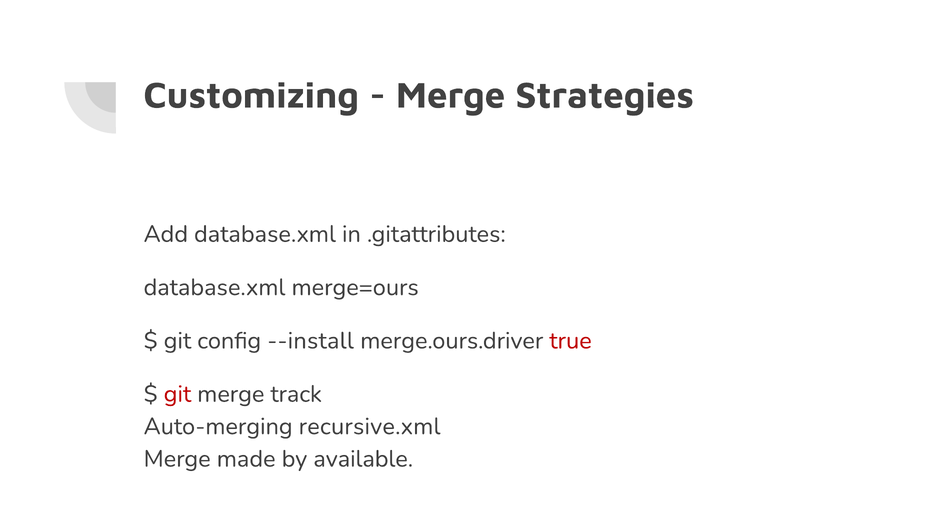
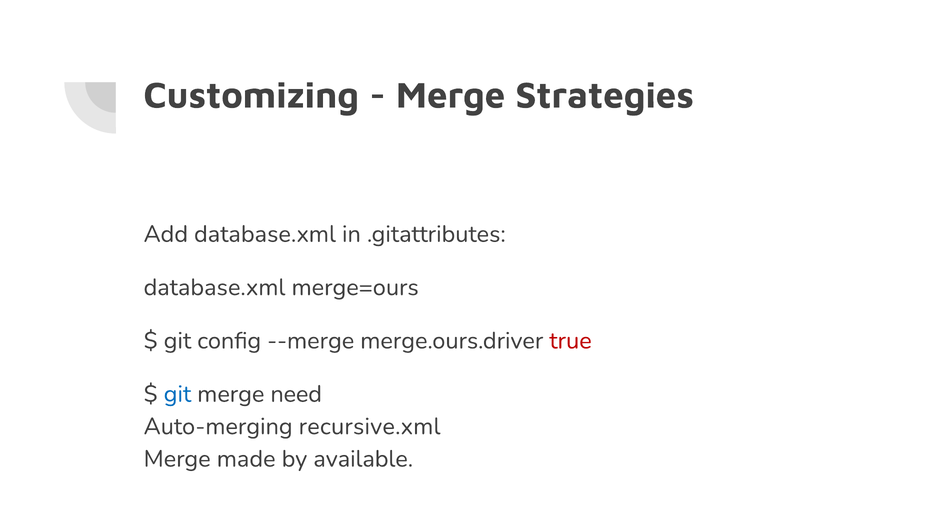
--install: --install -> --merge
git at (177, 394) colour: red -> blue
track: track -> need
